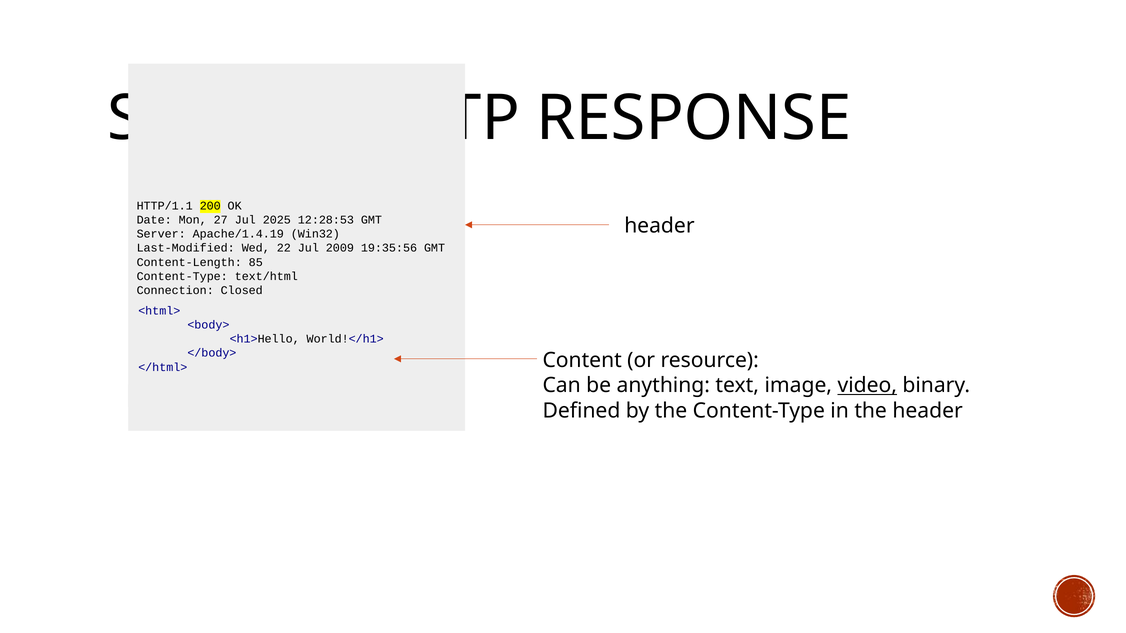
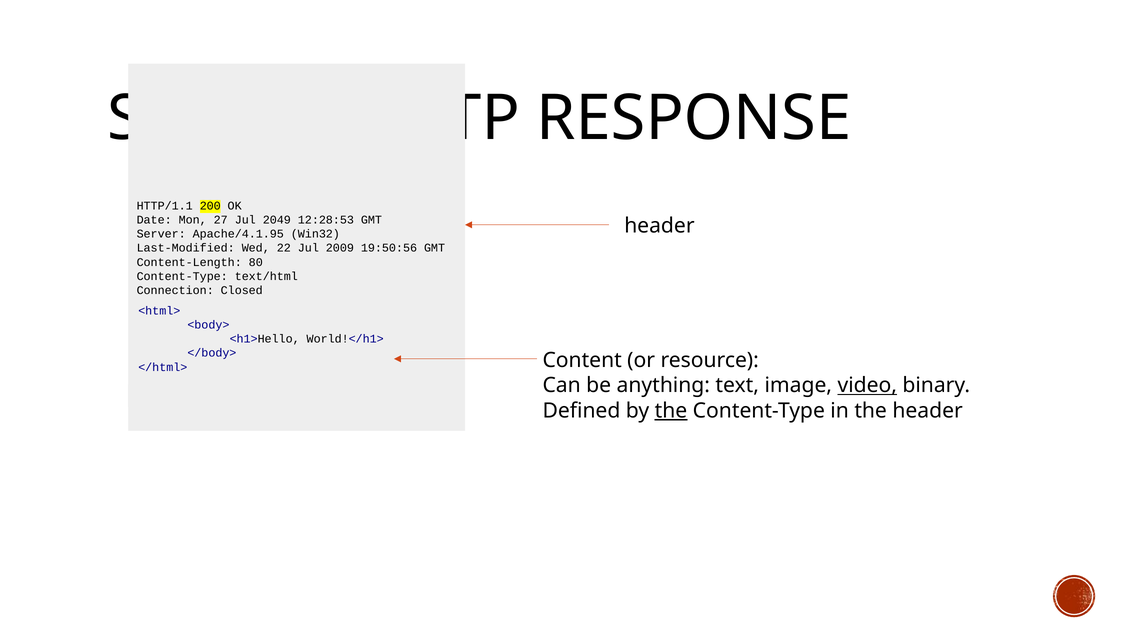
2025: 2025 -> 2049
Apache/1.4.19: Apache/1.4.19 -> Apache/4.1.95
19:35:56: 19:35:56 -> 19:50:56
85: 85 -> 80
the at (671, 411) underline: none -> present
